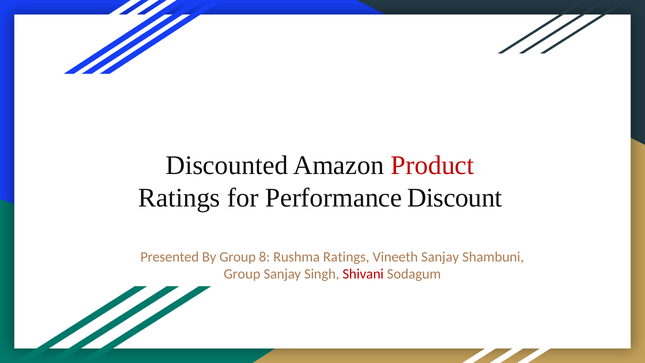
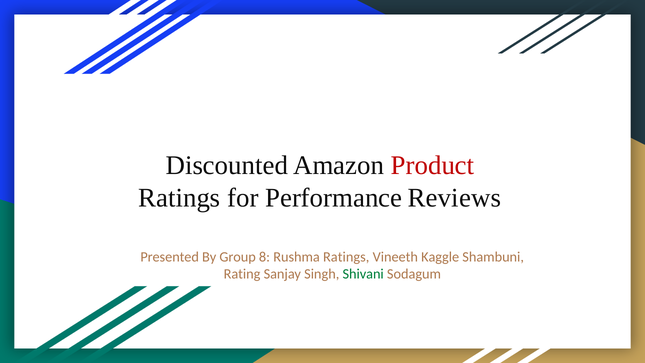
Discount: Discount -> Reviews
Vineeth Sanjay: Sanjay -> Kaggle
Group at (242, 274): Group -> Rating
Shivani colour: red -> green
